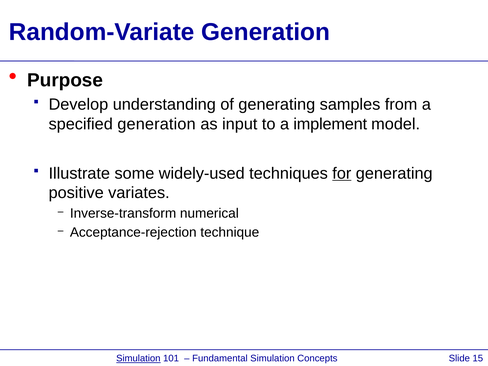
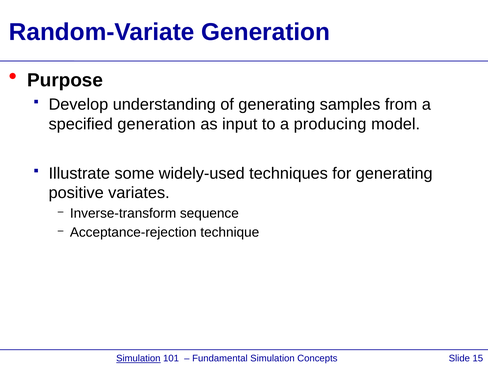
implement: implement -> producing
for underline: present -> none
numerical: numerical -> sequence
